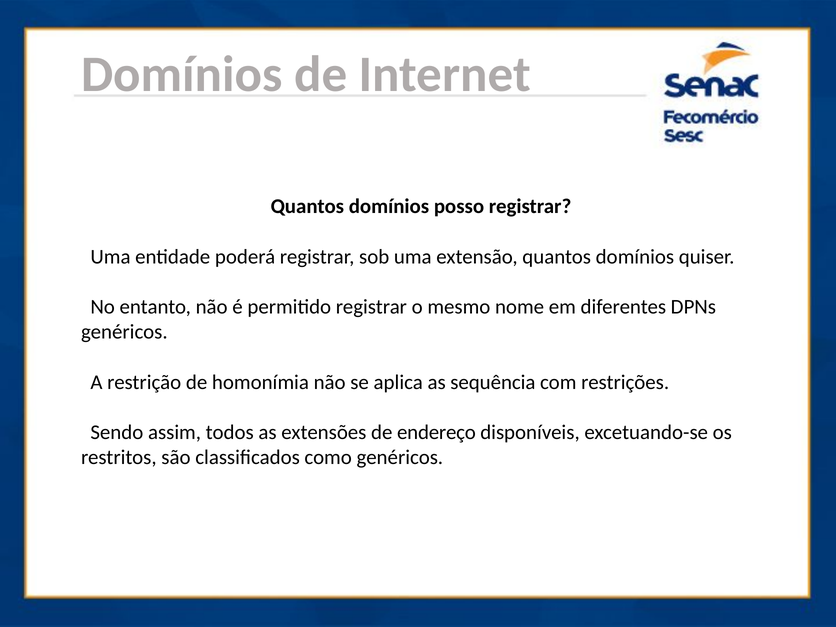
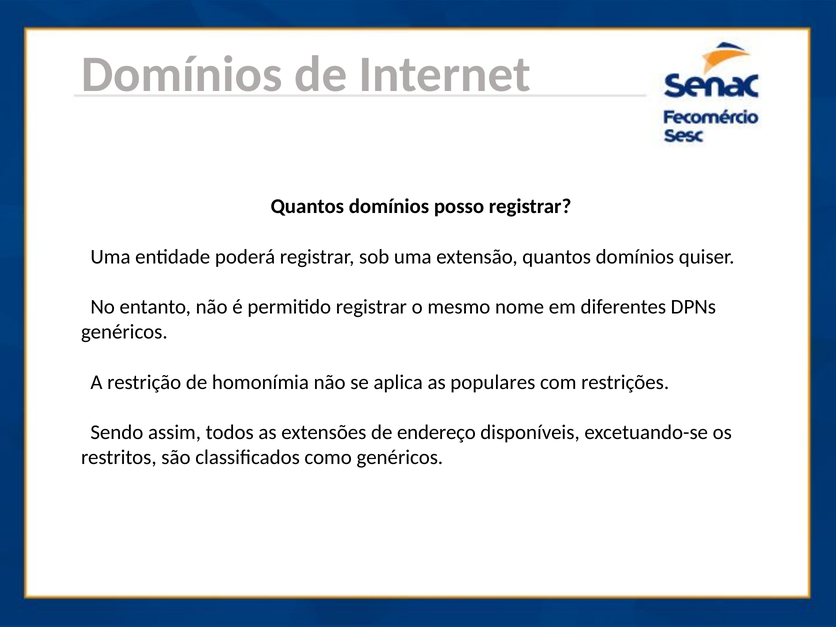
sequência: sequência -> populares
